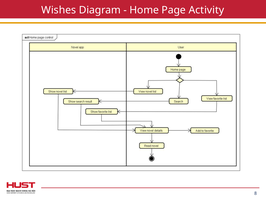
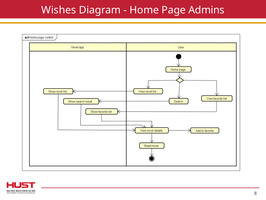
Activity: Activity -> Admins
